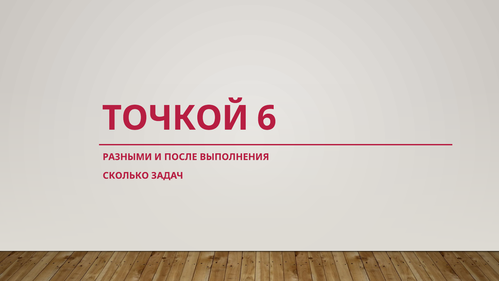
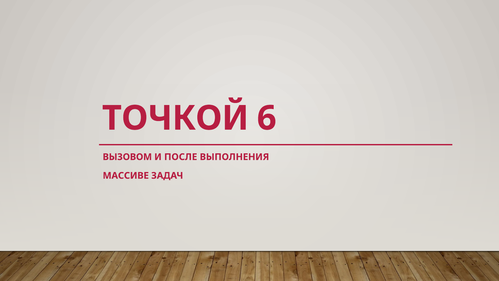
РАЗНЫМИ: РАЗНЫМИ -> ВЫЗОВОМ
СКОЛЬКО: СКОЛЬКО -> МАССИВЕ
